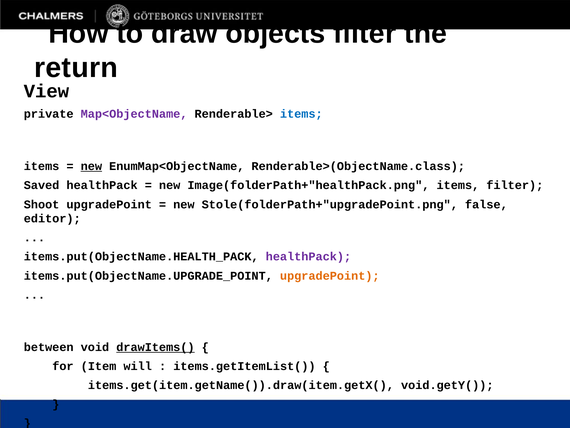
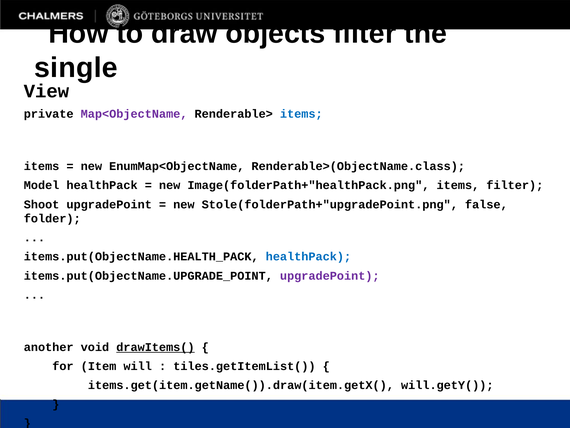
return: return -> single
new at (91, 166) underline: present -> none
Saved: Saved -> Model
editor: editor -> folder
healthPack at (308, 256) colour: purple -> blue
upgradePoint at (330, 275) colour: orange -> purple
between: between -> another
items.getItemList(: items.getItemList( -> tiles.getItemList(
void.getY(: void.getY( -> will.getY(
